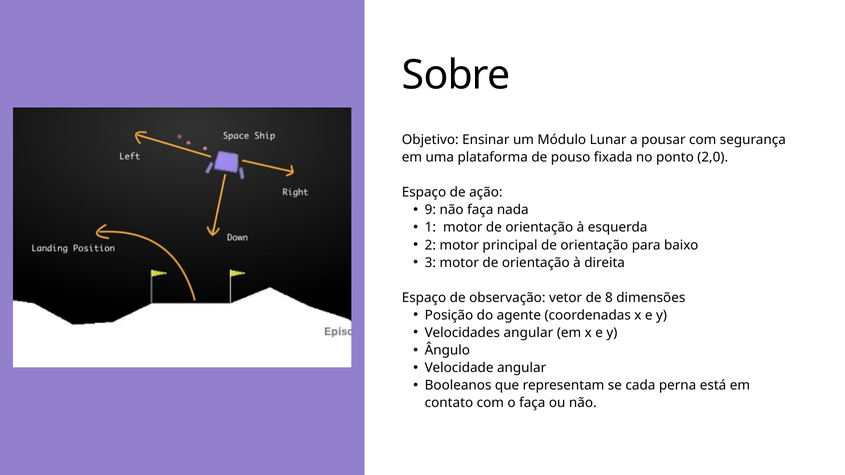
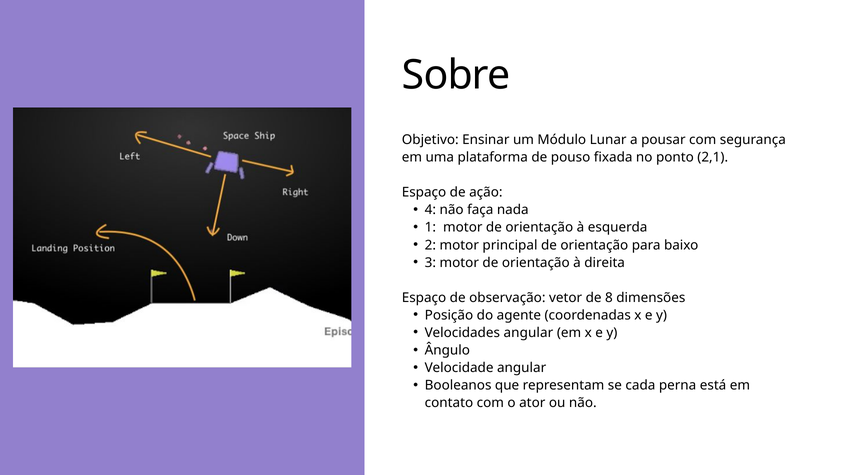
2,0: 2,0 -> 2,1
9: 9 -> 4
o faça: faça -> ator
